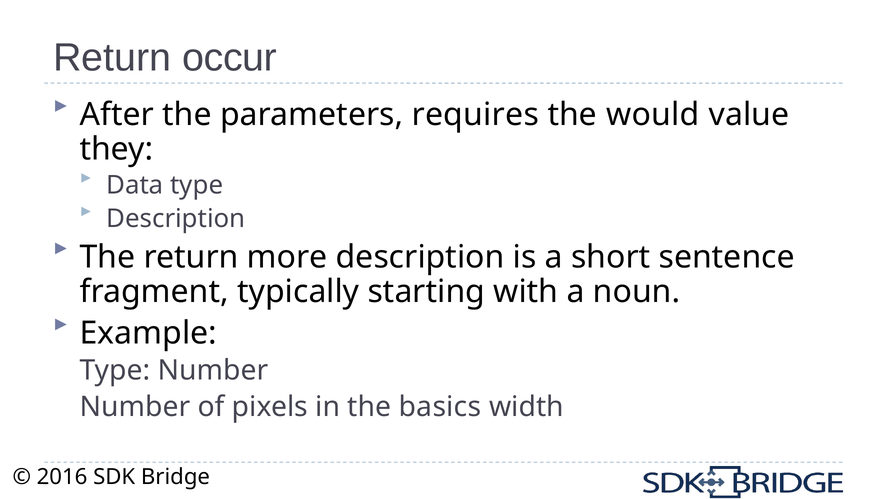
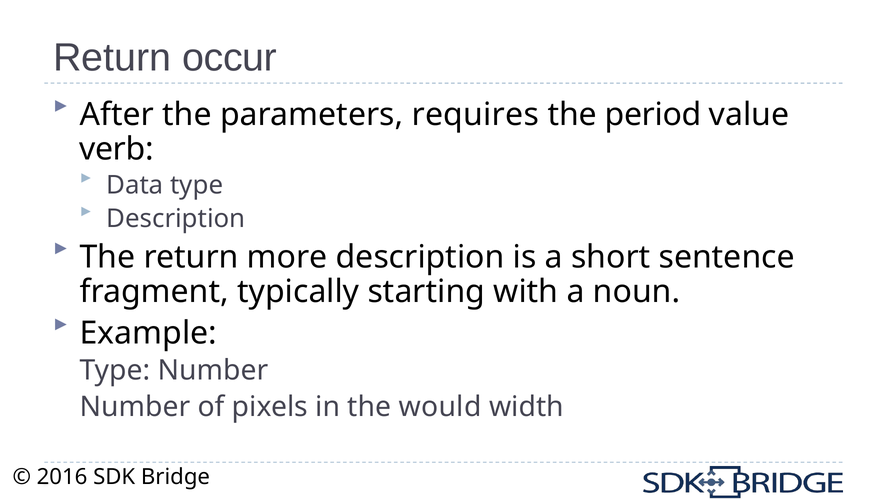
would: would -> period
they: they -> verb
basics: basics -> would
